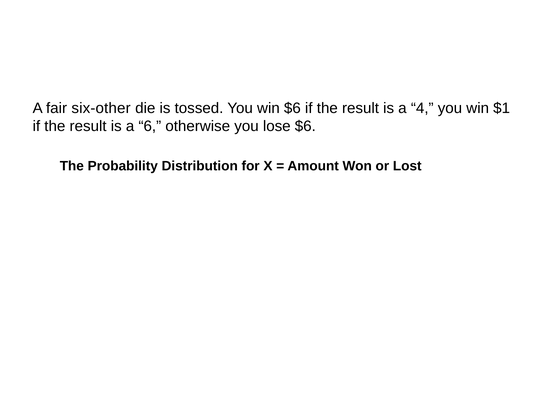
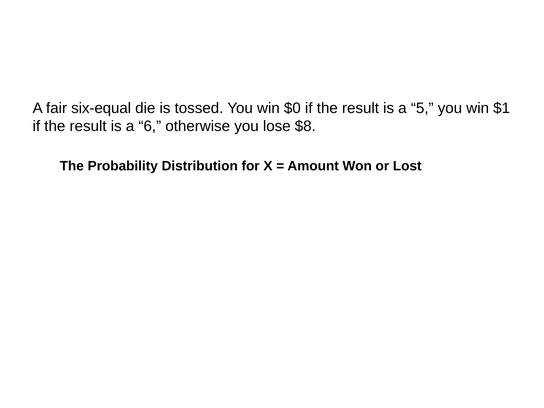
six-other: six-other -> six-equal
win $6: $6 -> $0
4: 4 -> 5
lose $6: $6 -> $8
